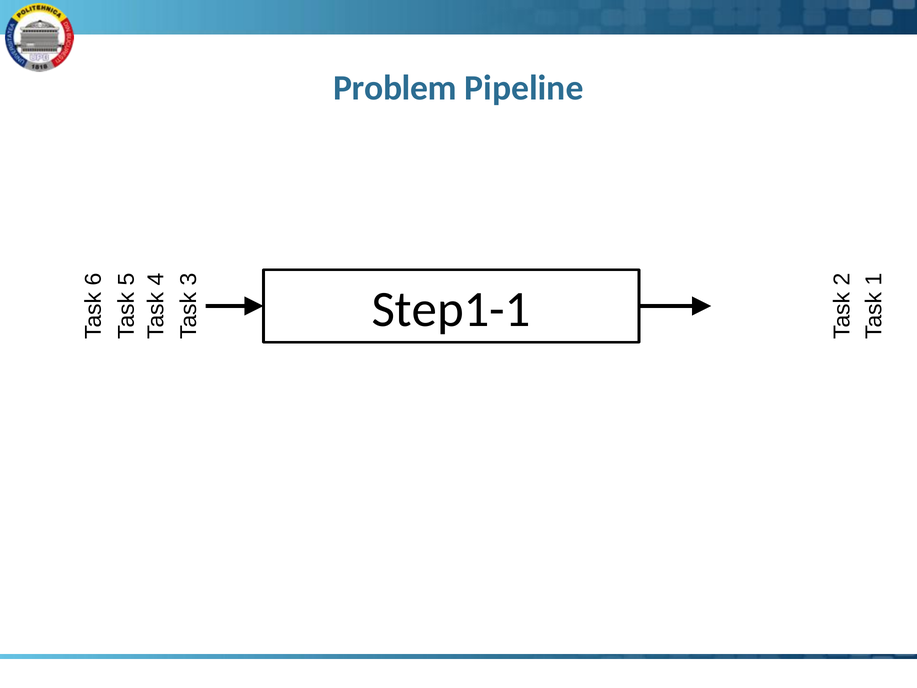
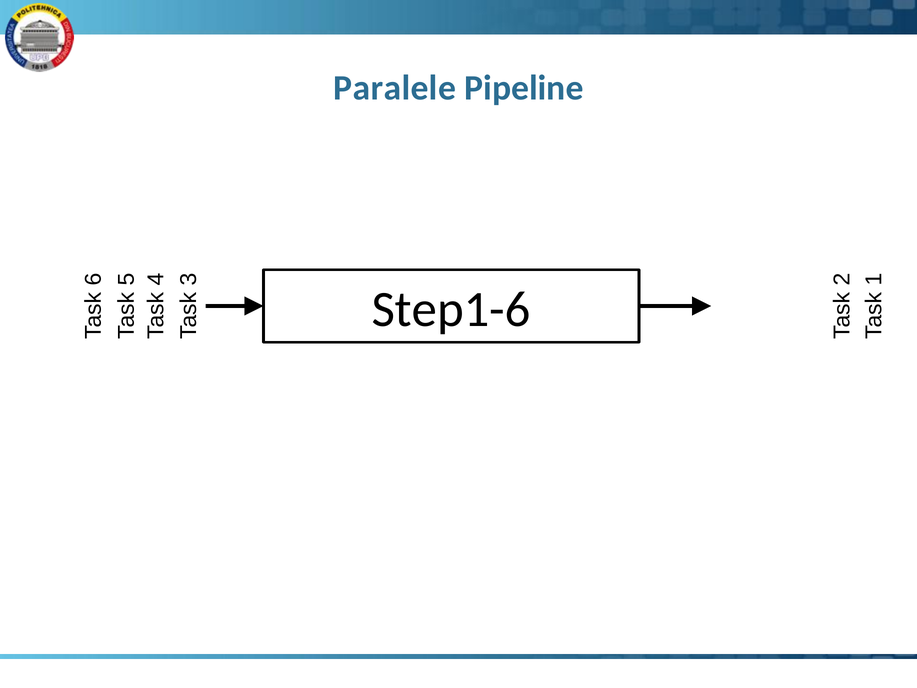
Problem: Problem -> Paralele
Step1-1: Step1-1 -> Step1-6
